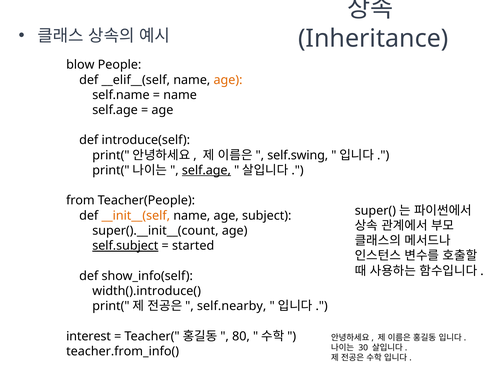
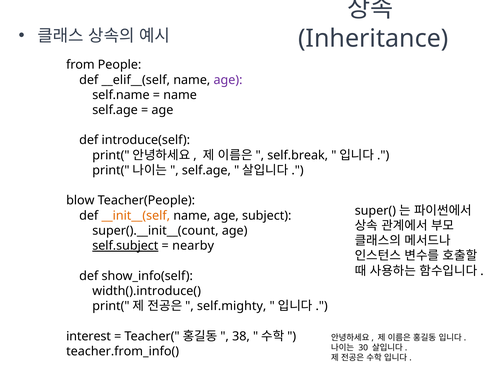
blow: blow -> from
age at (228, 80) colour: orange -> purple
self.swing: self.swing -> self.break
self.age at (206, 170) underline: present -> none
from: from -> blow
started: started -> nearby
self.nearby: self.nearby -> self.mighty
80: 80 -> 38
